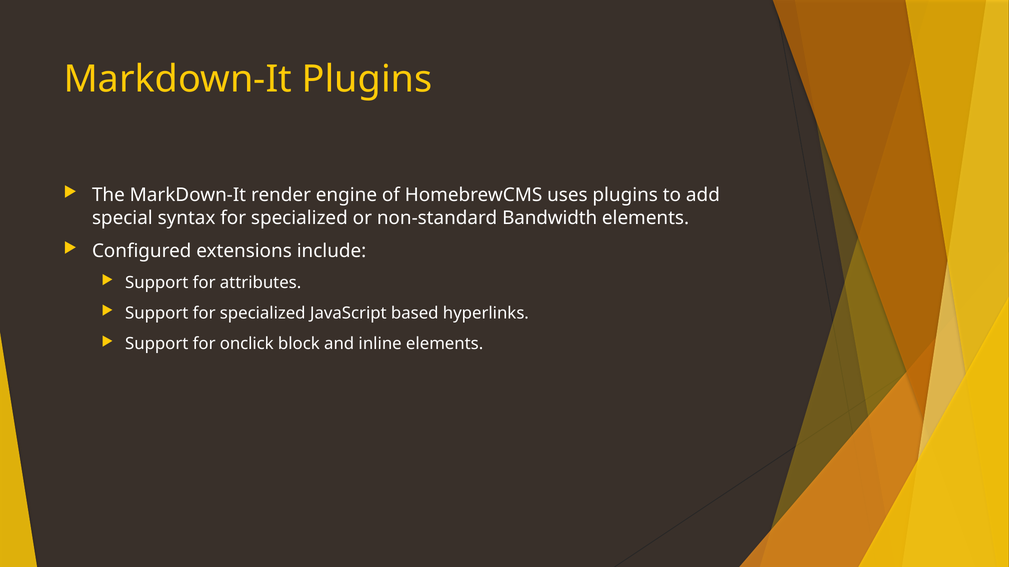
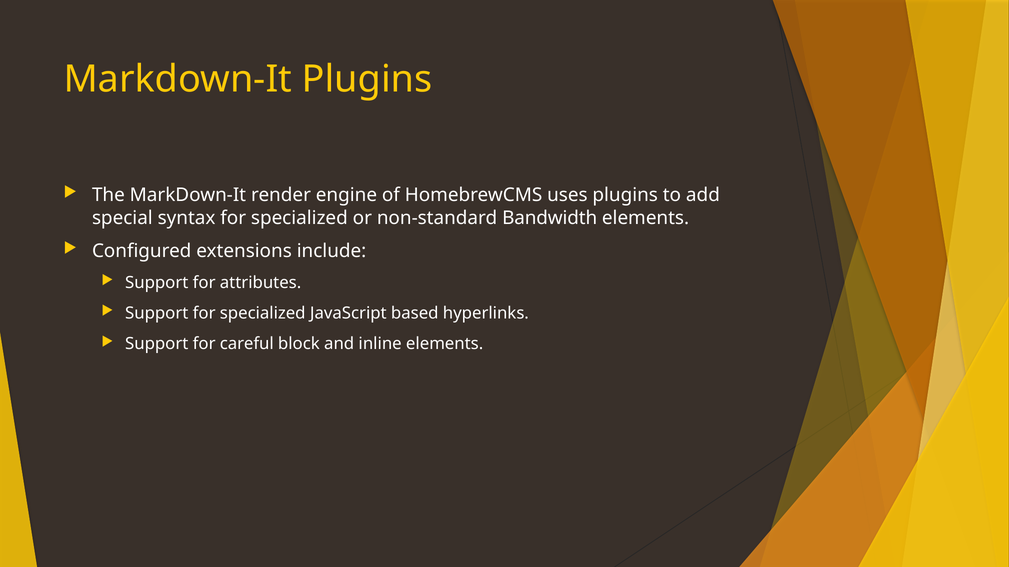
onclick: onclick -> careful
